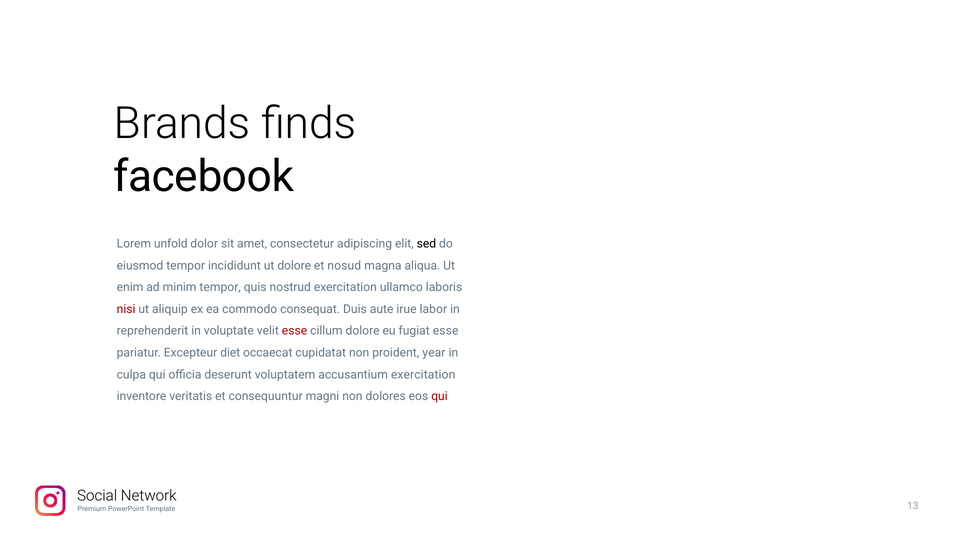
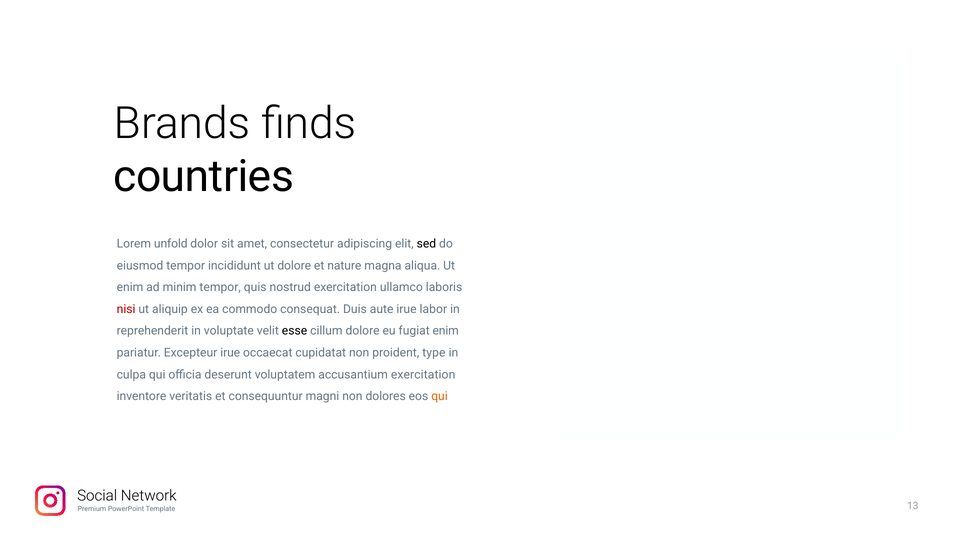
facebook: facebook -> countries
nosud: nosud -> nature
esse at (295, 331) colour: red -> black
fugiat esse: esse -> enim
Excepteur diet: diet -> irue
year: year -> type
qui at (439, 396) colour: red -> orange
